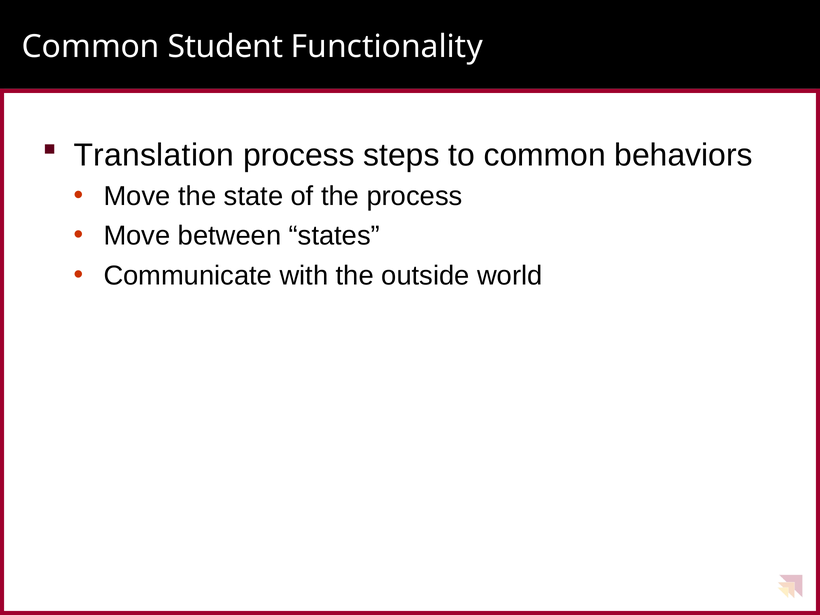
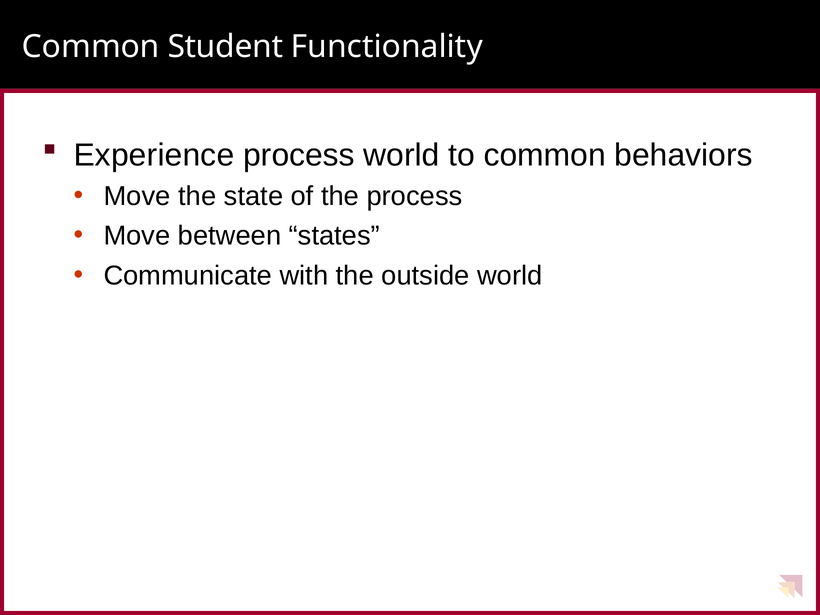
Translation: Translation -> Experience
process steps: steps -> world
